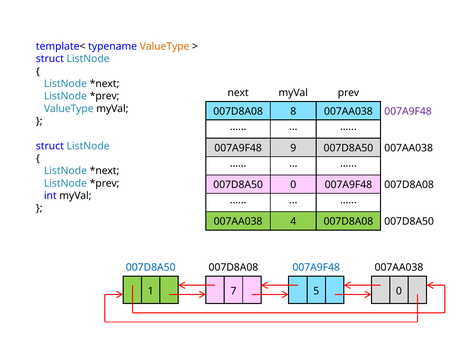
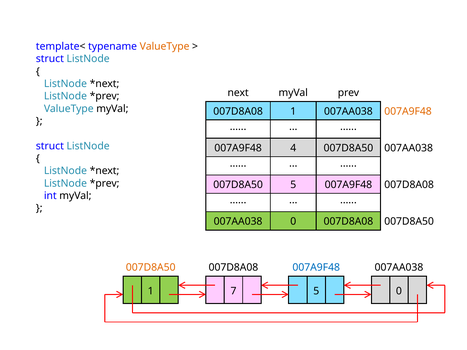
007D8A08 8: 8 -> 1
007A9F48 at (408, 111) colour: purple -> orange
9: 9 -> 4
007D8A50 0: 0 -> 5
007AA038 4: 4 -> 0
007D8A50 at (151, 268) colour: blue -> orange
